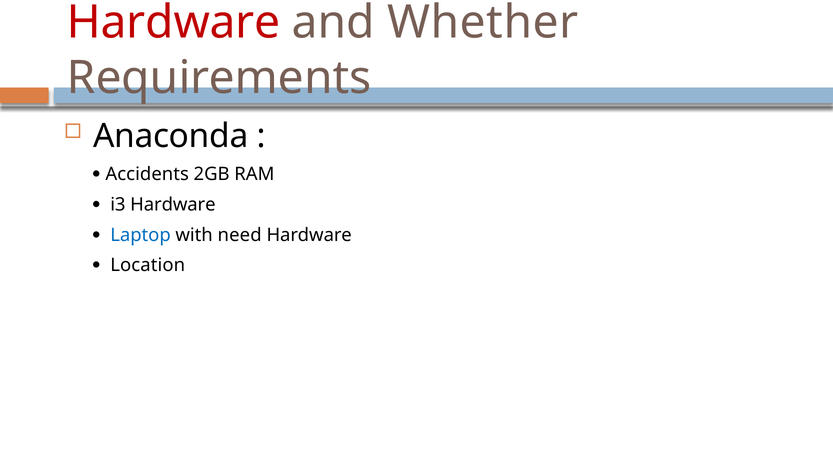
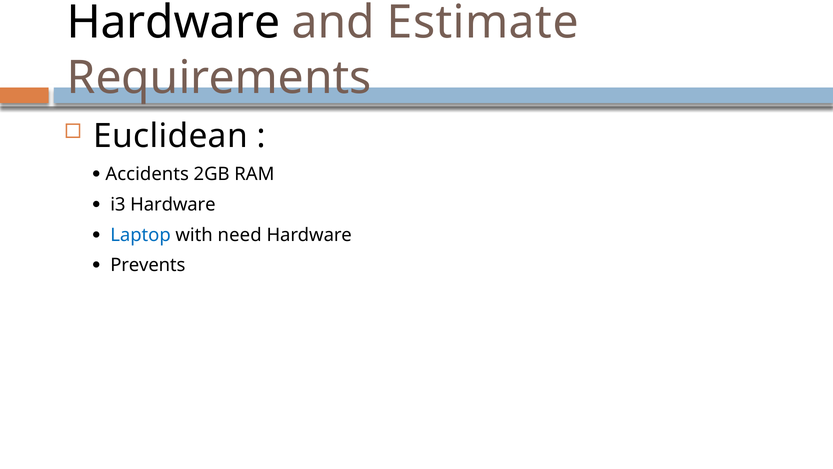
Hardware at (173, 22) colour: red -> black
Whether: Whether -> Estimate
Anaconda: Anaconda -> Euclidean
Location: Location -> Prevents
